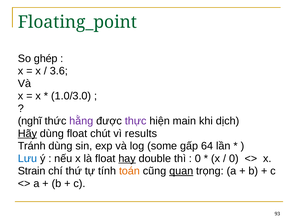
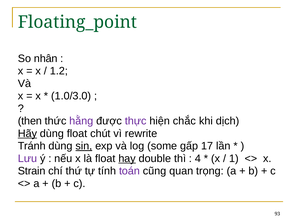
ghép: ghép -> nhân
3.6: 3.6 -> 1.2
nghĩ: nghĩ -> then
main: main -> chắc
results: results -> rewrite
sin underline: none -> present
64: 64 -> 17
Lưu colour: blue -> purple
0 at (198, 158): 0 -> 4
0 at (234, 158): 0 -> 1
toán colour: orange -> purple
quan underline: present -> none
